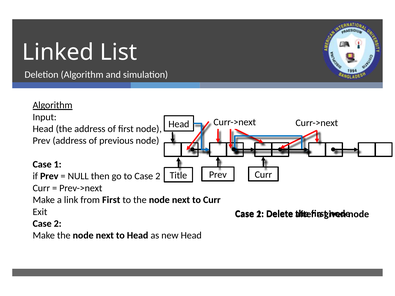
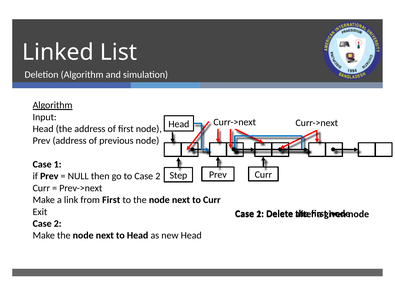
Title: Title -> Step
